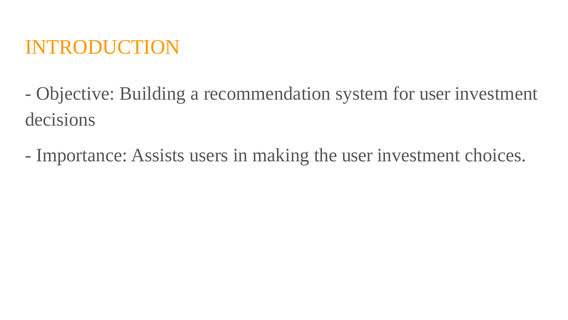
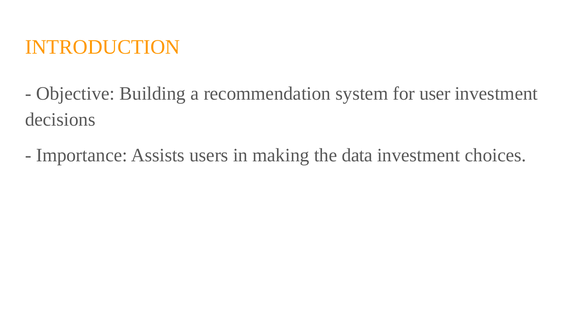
the user: user -> data
